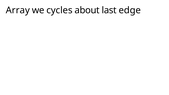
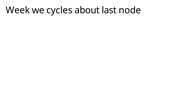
Array: Array -> Week
edge: edge -> node
